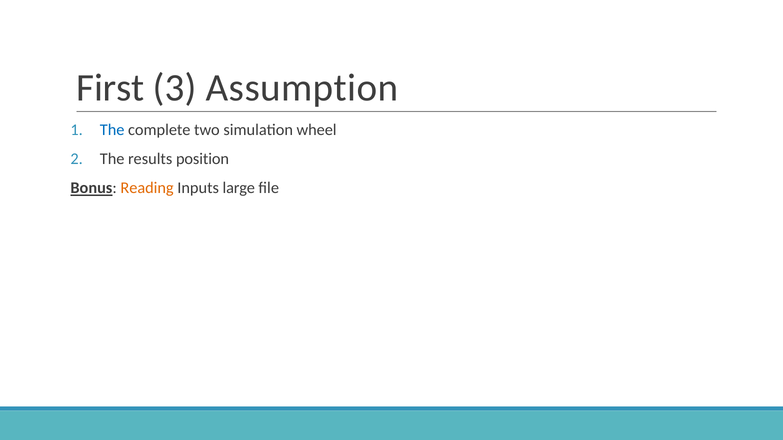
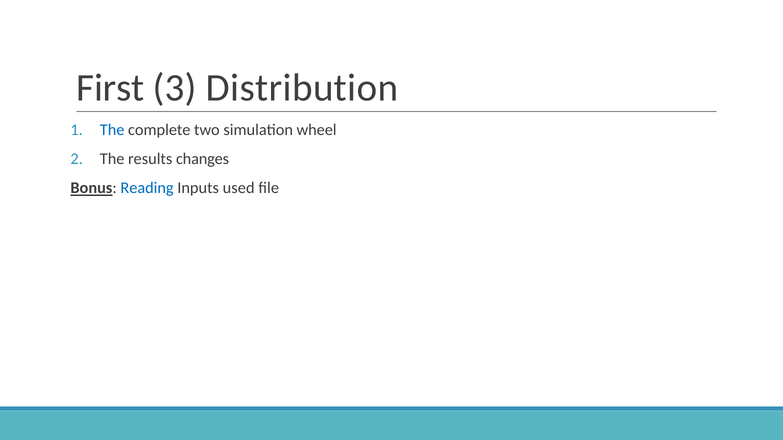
Assumption: Assumption -> Distribution
position: position -> changes
Reading colour: orange -> blue
large: large -> used
